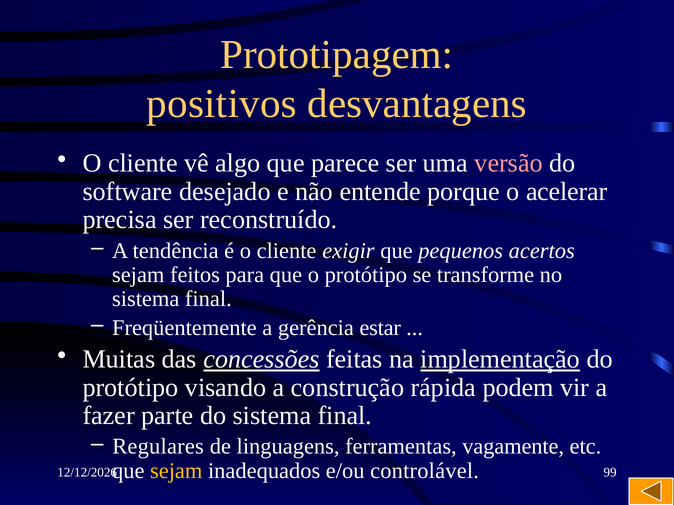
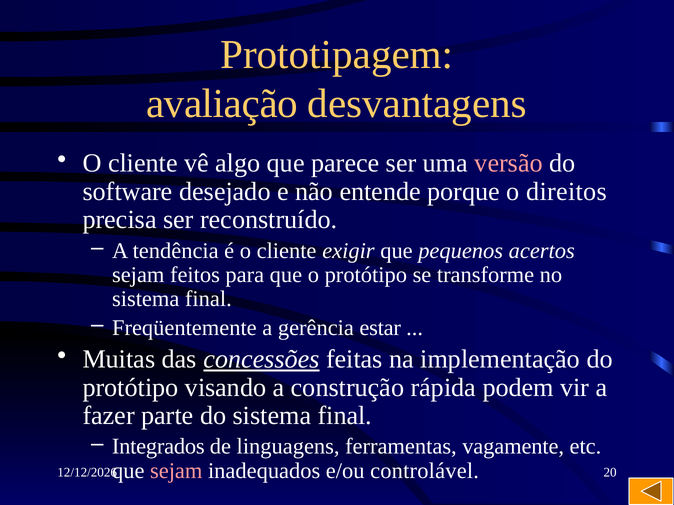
positivos: positivos -> avaliação
acelerar: acelerar -> direitos
implementação underline: present -> none
Regulares: Regulares -> Integrados
sejam at (176, 471) colour: yellow -> pink
99: 99 -> 20
